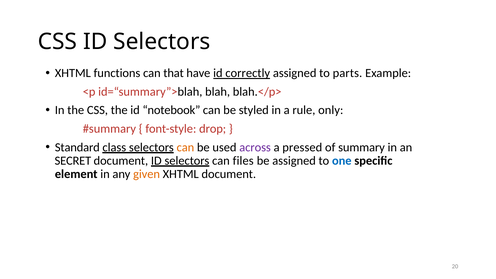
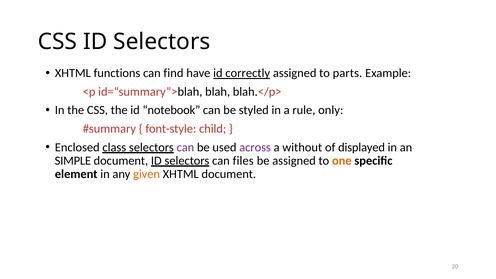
that: that -> find
drop: drop -> child
Standard: Standard -> Enclosed
can at (185, 147) colour: orange -> purple
pressed: pressed -> without
summary: summary -> displayed
SECRET: SECRET -> SIMPLE
one colour: blue -> orange
